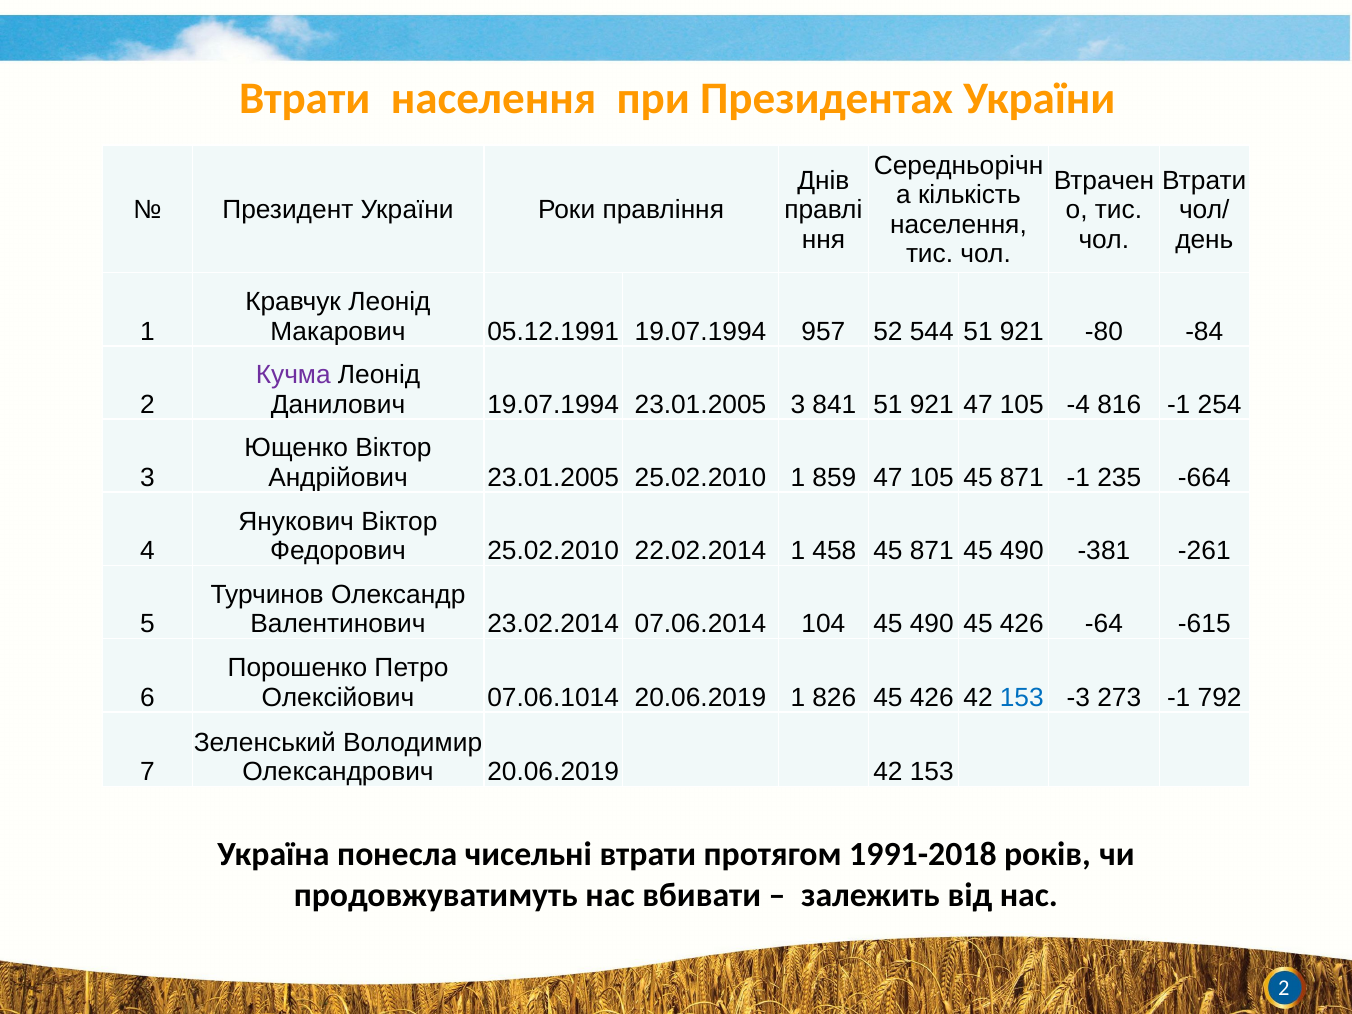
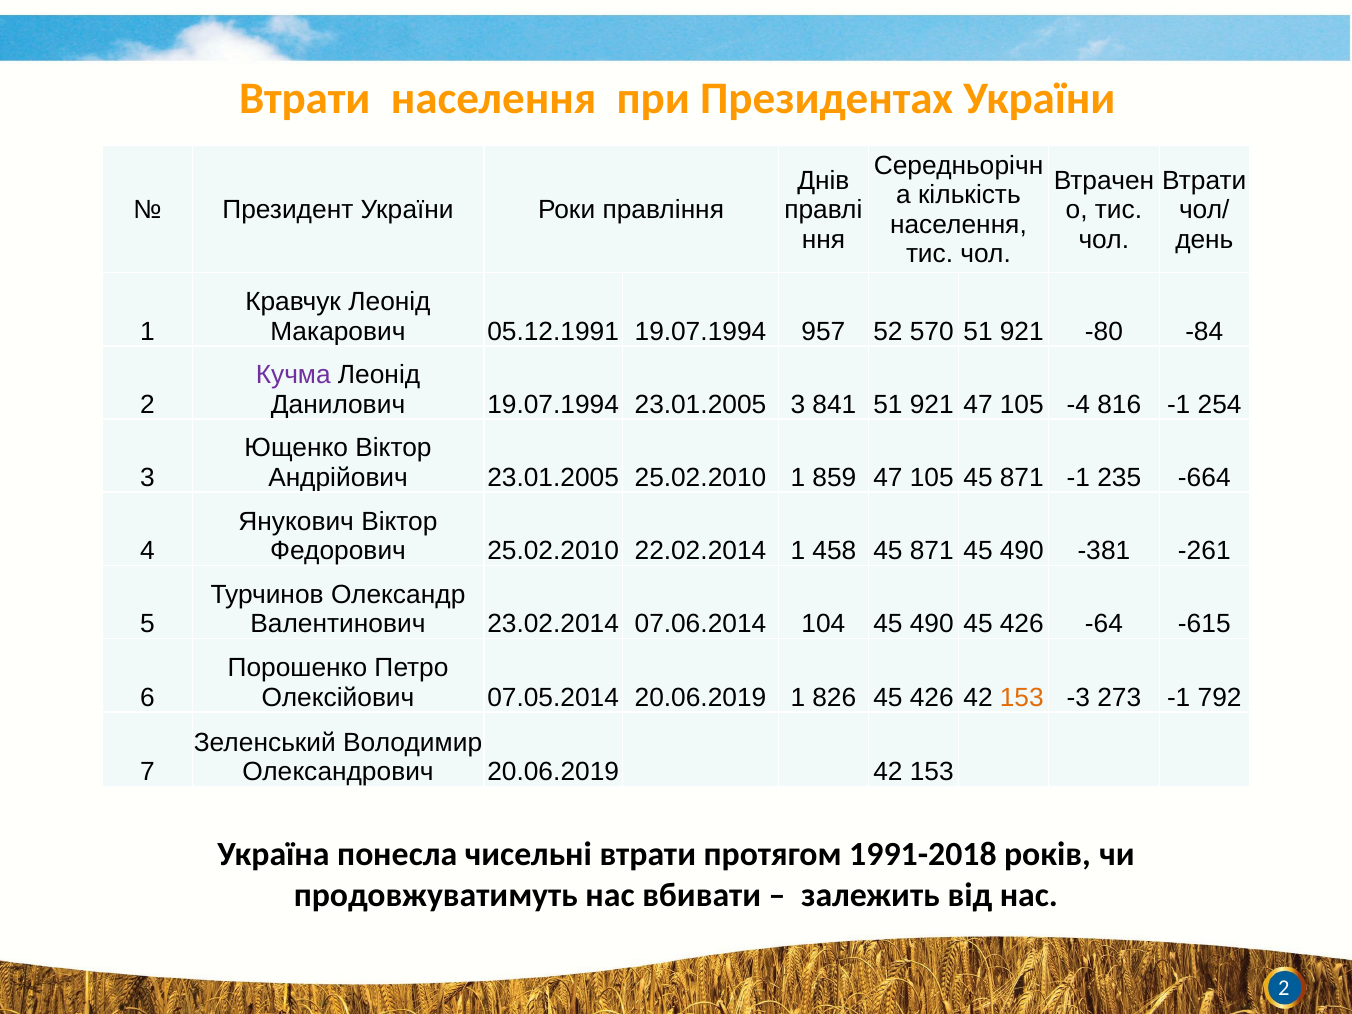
544: 544 -> 570
07.06.1014: 07.06.1014 -> 07.05.2014
153 at (1022, 697) colour: blue -> orange
